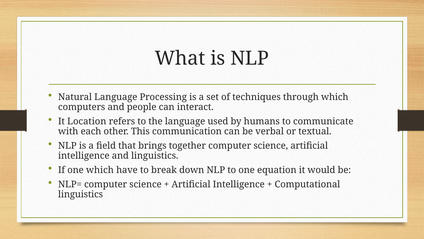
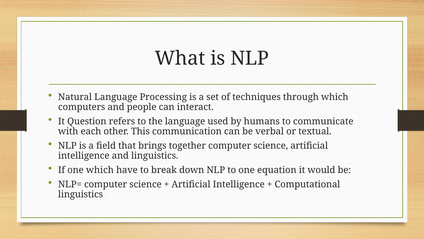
Location: Location -> Question
